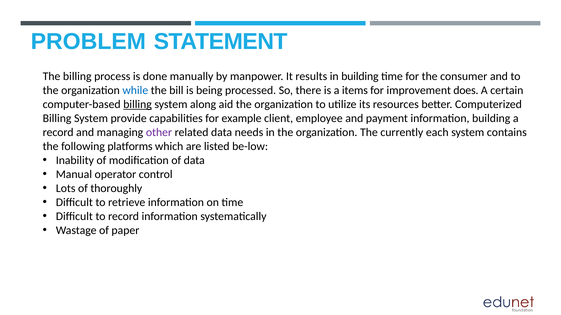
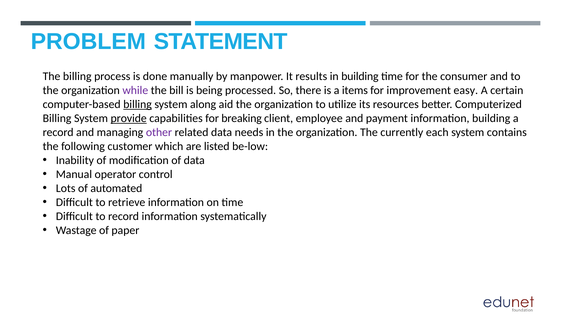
while colour: blue -> purple
does: does -> easy
provide underline: none -> present
example: example -> breaking
platforms: platforms -> customer
thoroughly: thoroughly -> automated
